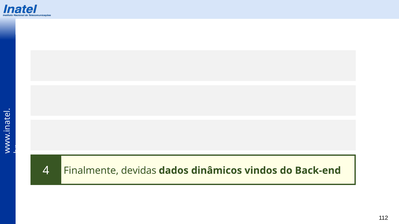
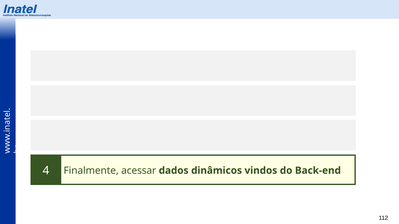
devidas: devidas -> acessar
